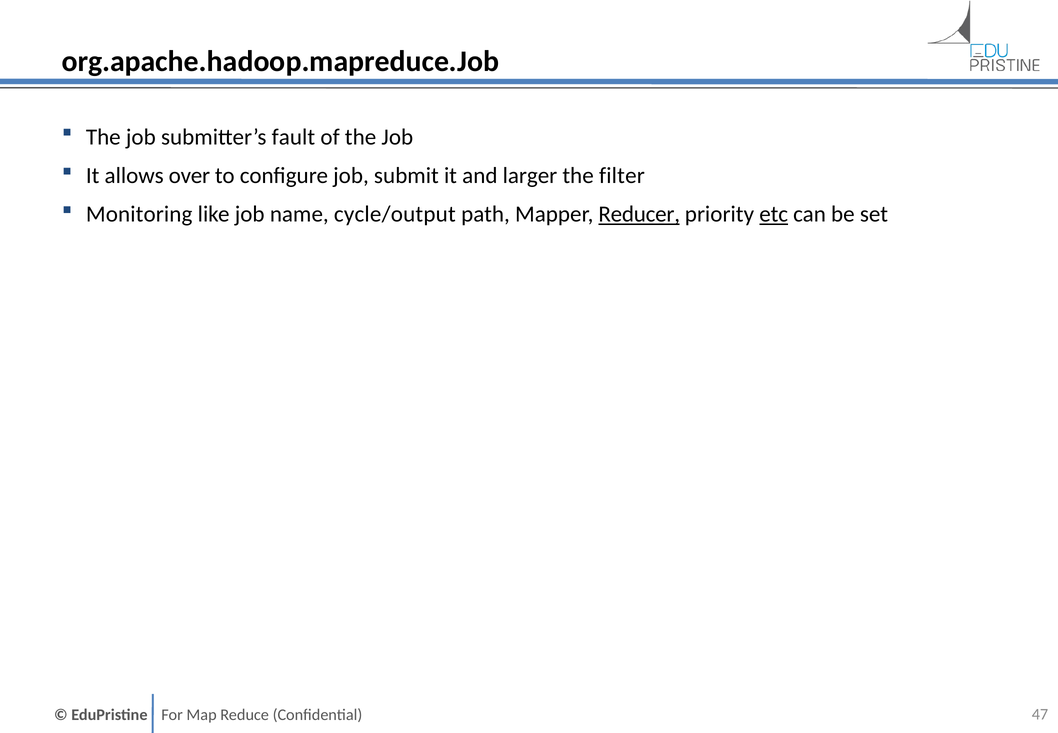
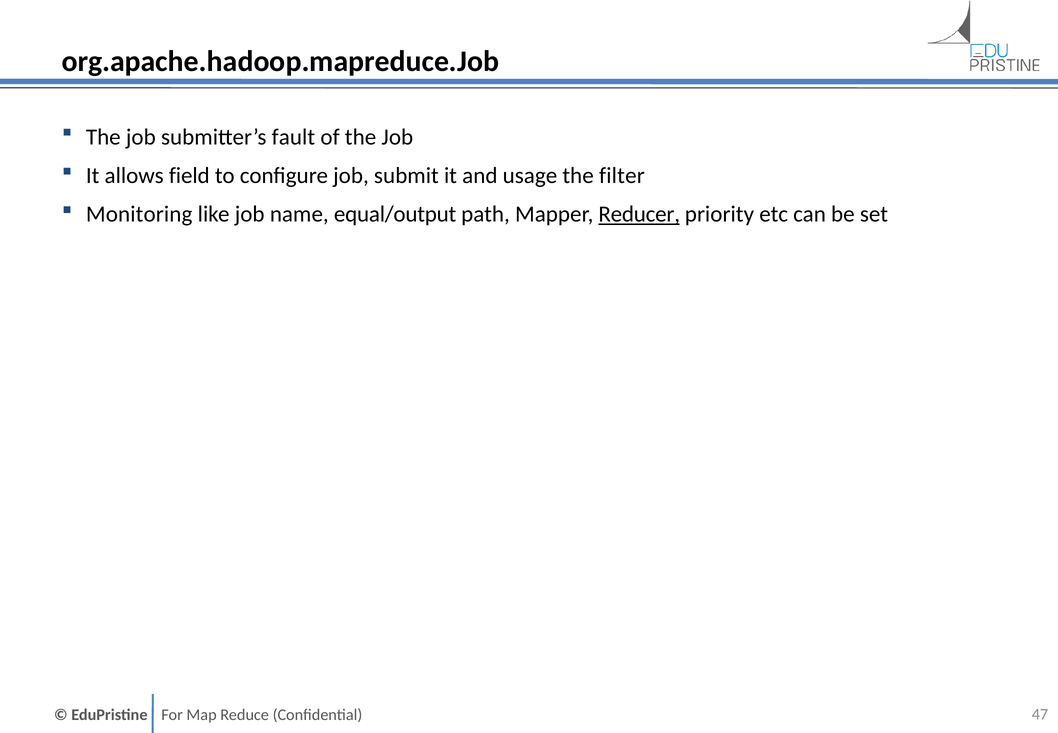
over: over -> field
larger: larger -> usage
cycle/output: cycle/output -> equal/output
etc underline: present -> none
